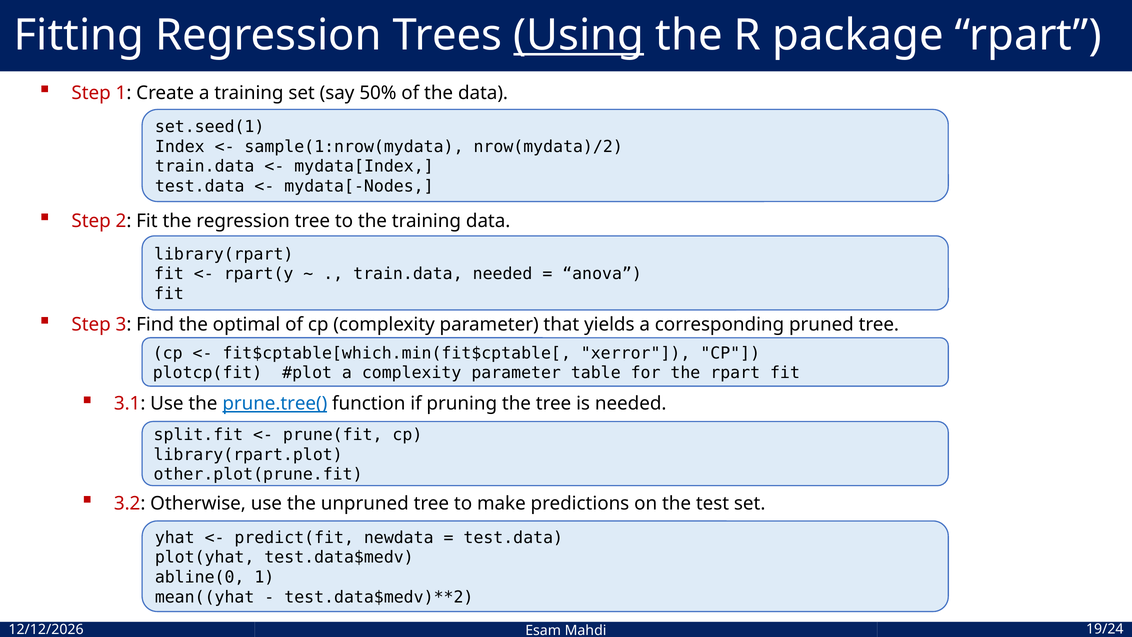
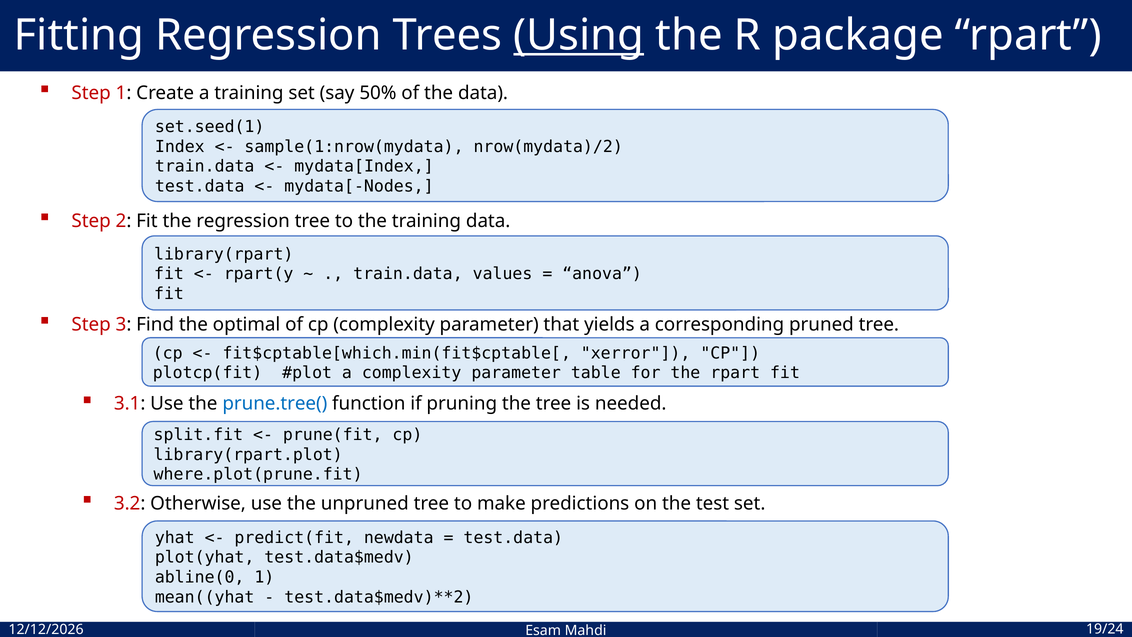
train.data needed: needed -> values
prune.tree( underline: present -> none
other.plot(prune.fit: other.plot(prune.fit -> where.plot(prune.fit
